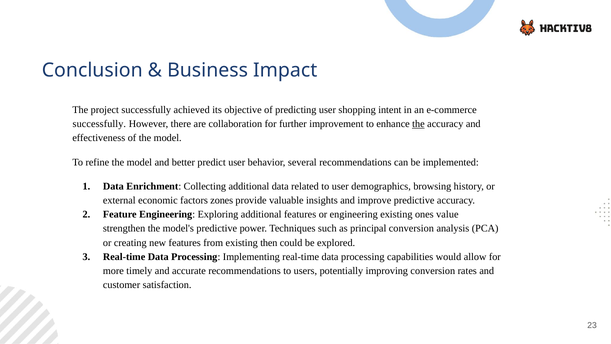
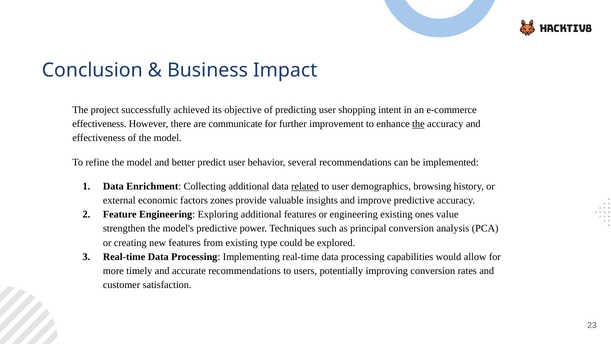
successfully at (99, 124): successfully -> effectiveness
collaboration: collaboration -> communicate
related underline: none -> present
then: then -> type
